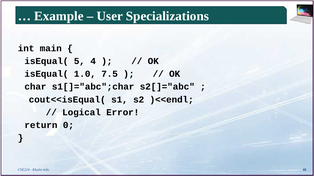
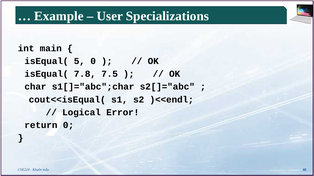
5 4: 4 -> 0
1.0: 1.0 -> 7.8
